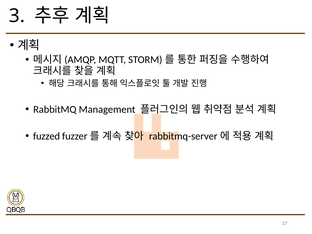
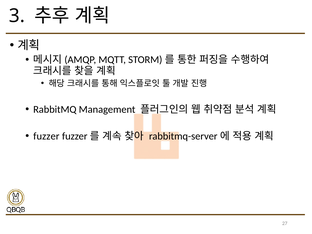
fuzzed: fuzzed -> fuzzer
